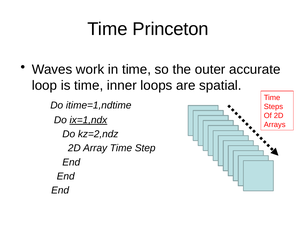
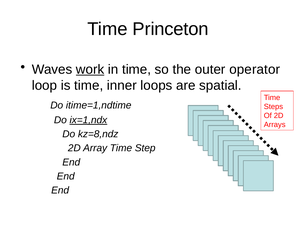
work underline: none -> present
accurate: accurate -> operator
kz=2,ndz: kz=2,ndz -> kz=8,ndz
